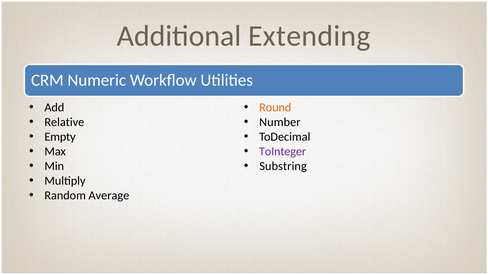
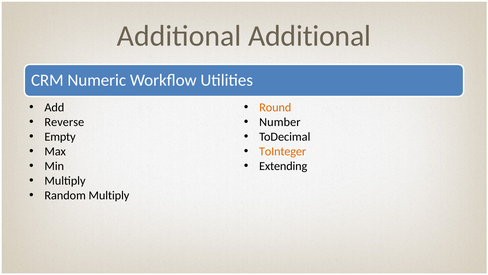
Additional Extending: Extending -> Additional
Relative: Relative -> Reverse
ToInteger colour: purple -> orange
Substring: Substring -> Extending
Random Average: Average -> Multiply
